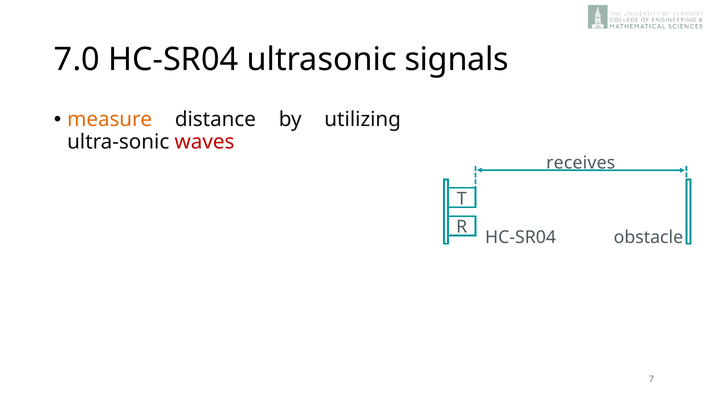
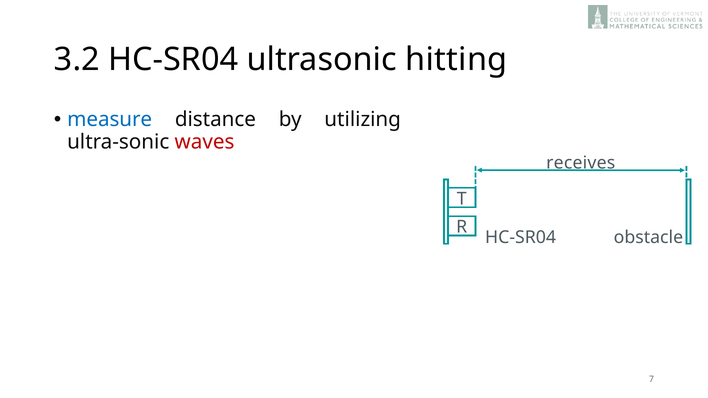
7.0: 7.0 -> 3.2
signals: signals -> hitting
measure colour: orange -> blue
